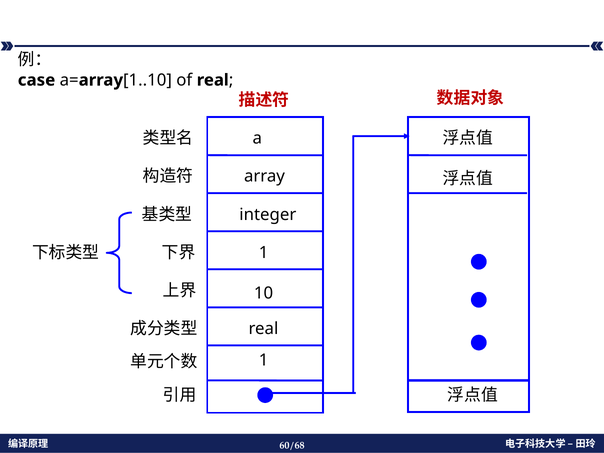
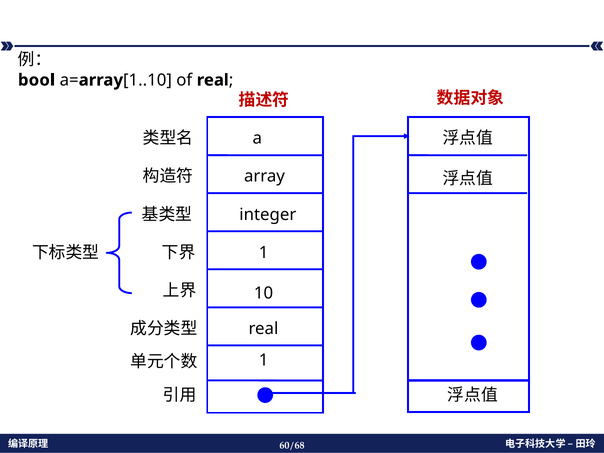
case: case -> bool
